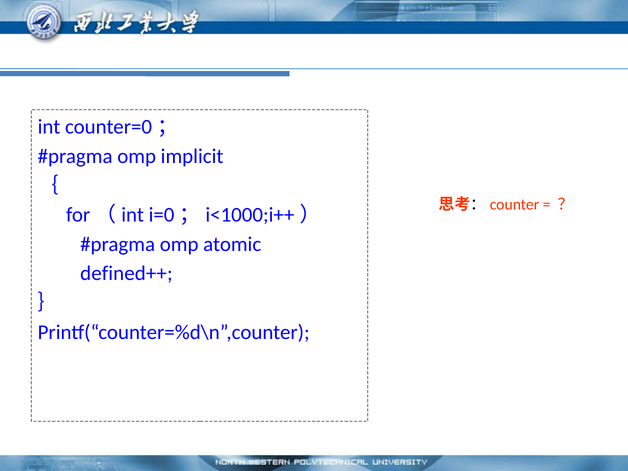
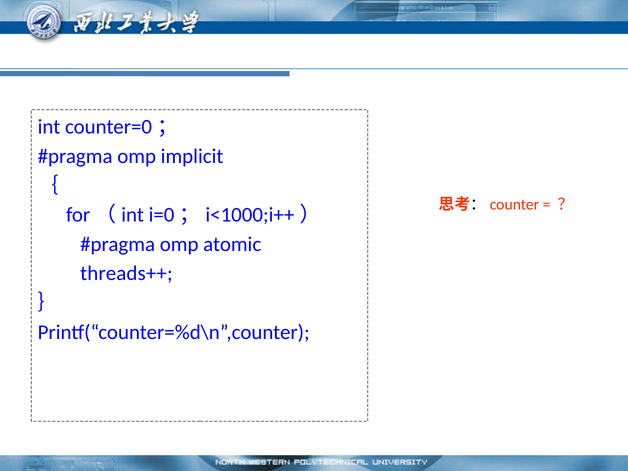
defined++: defined++ -> threads++
